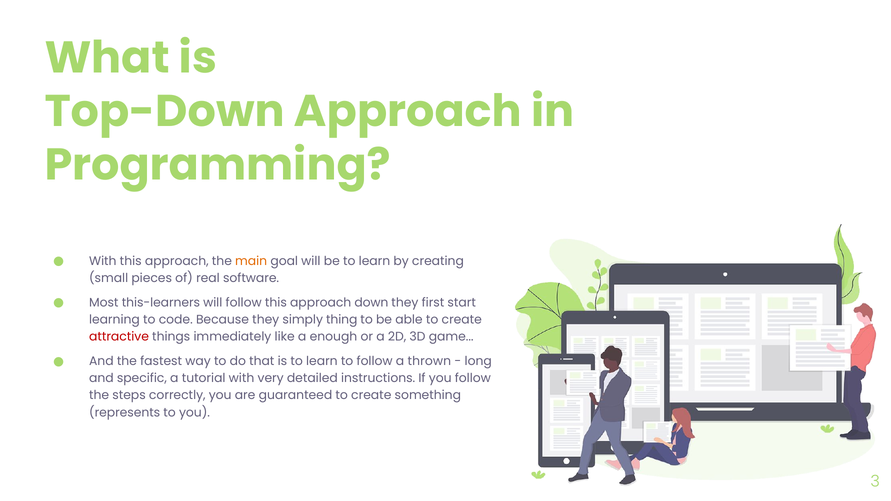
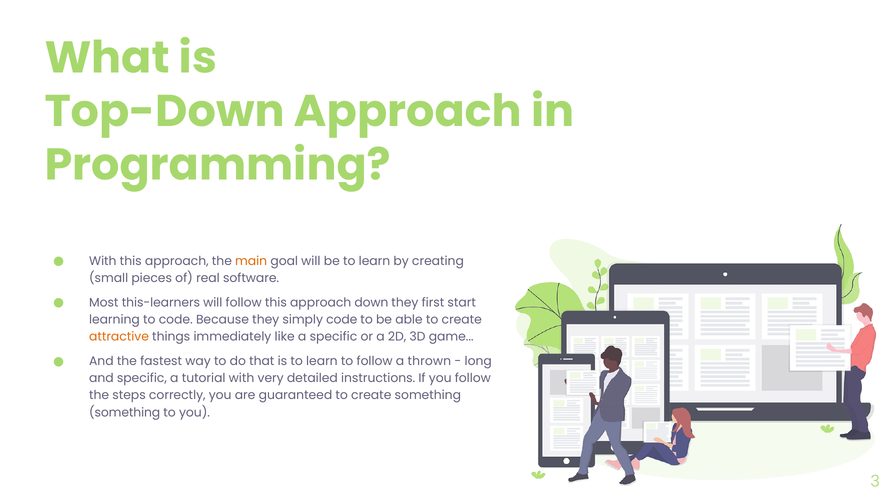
simply thing: thing -> code
attractive colour: red -> orange
a enough: enough -> specific
represents at (125, 413): represents -> something
